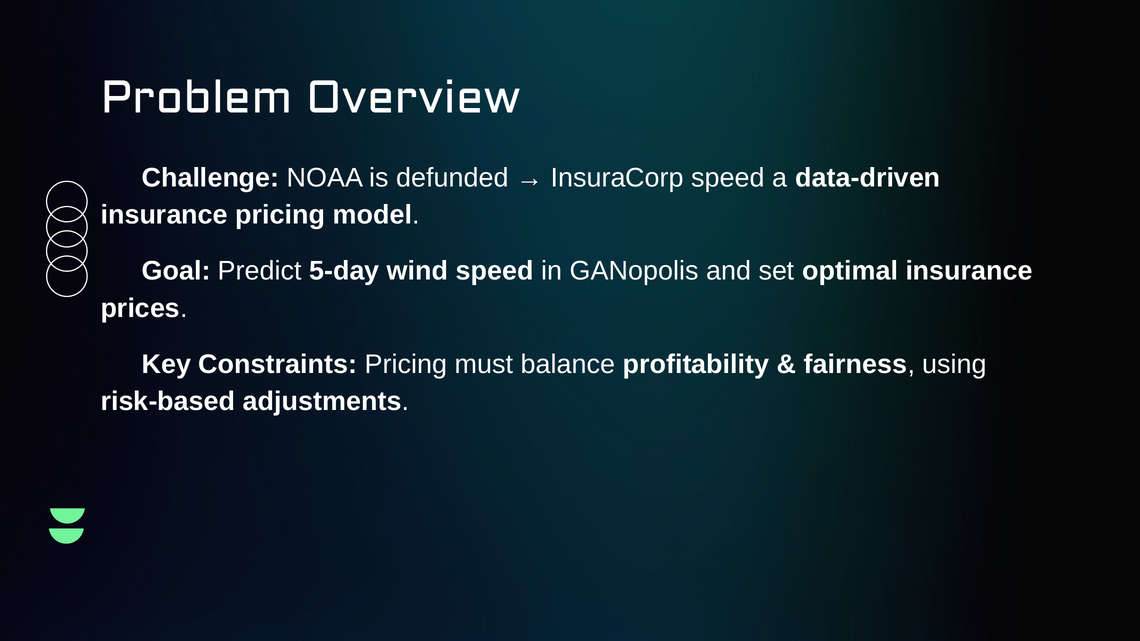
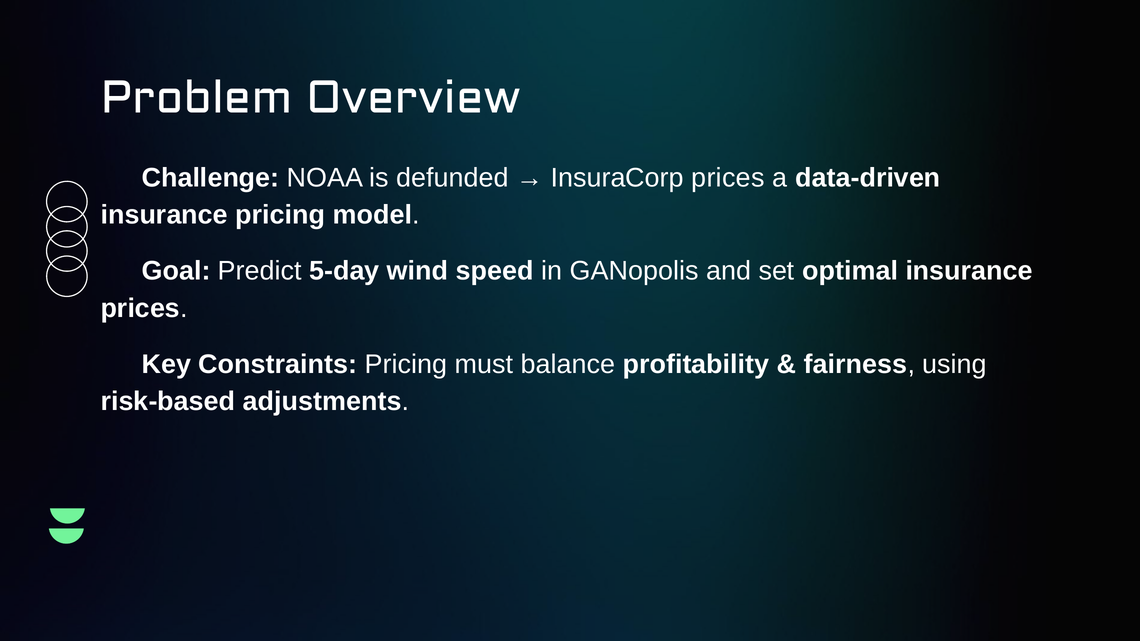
InsuraCorp speed: speed -> prices
